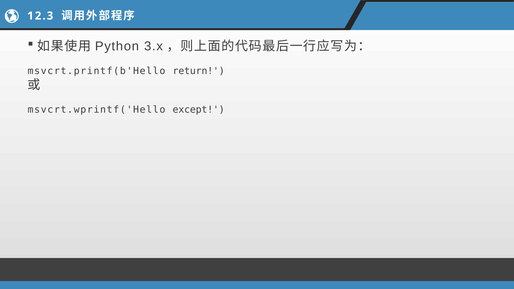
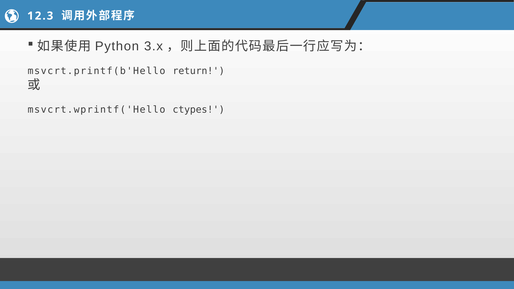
except: except -> ctypes
